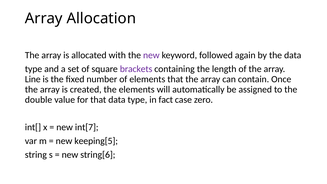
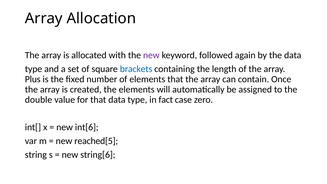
brackets colour: purple -> blue
Line: Line -> Plus
int[7: int[7 -> int[6
keeping[5: keeping[5 -> reached[5
